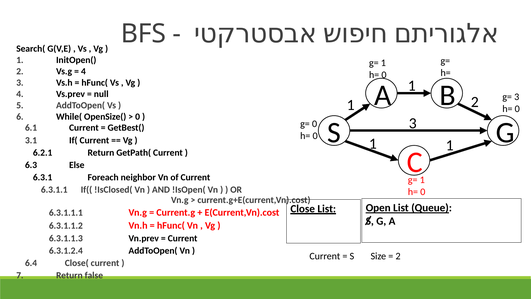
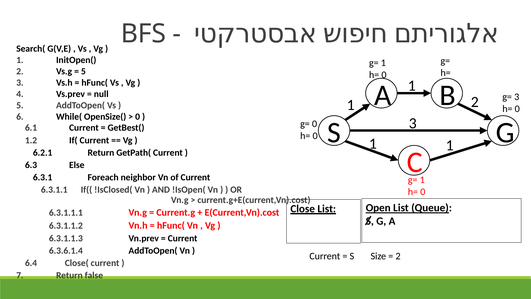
4 at (83, 71): 4 -> 5
3.1: 3.1 -> 1.2
6.3.1.2.4: 6.3.1.2.4 -> 6.3.6.1.4
